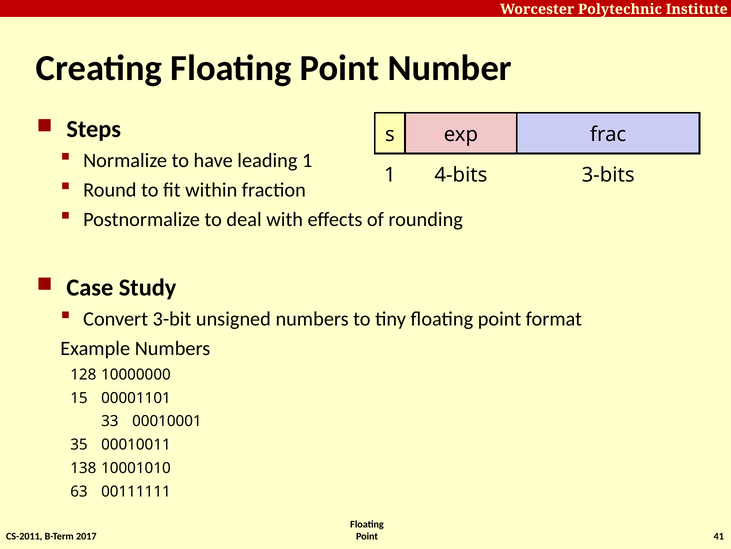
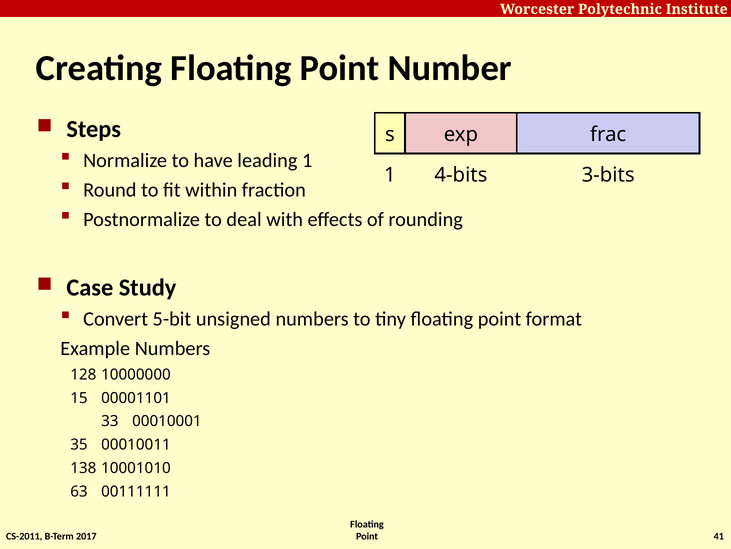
3-bit: 3-bit -> 5-bit
